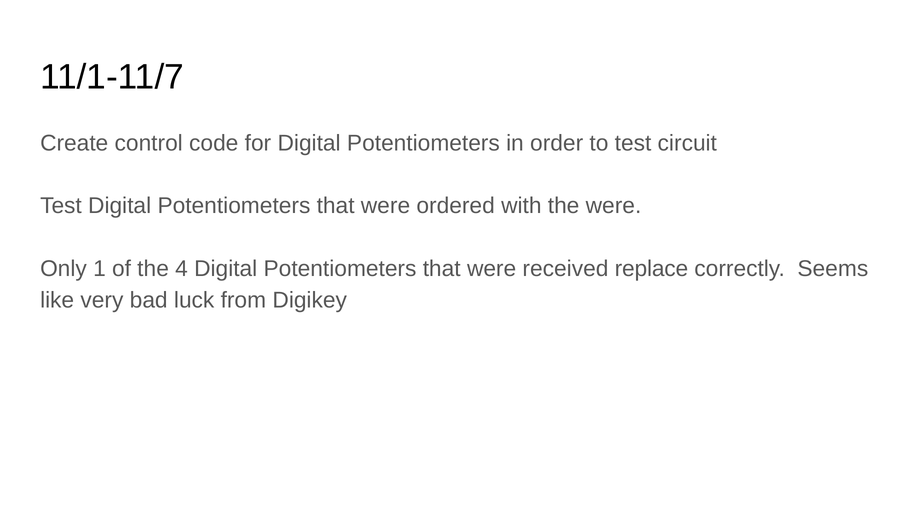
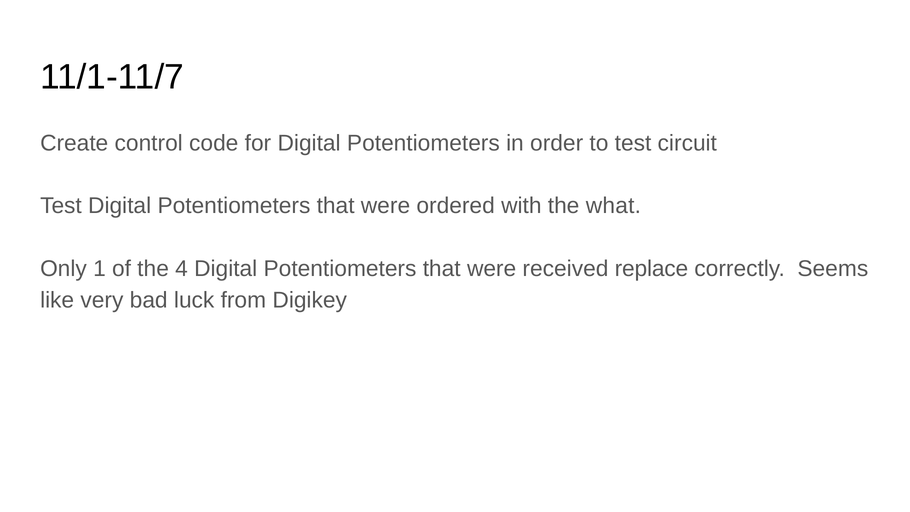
the were: were -> what
